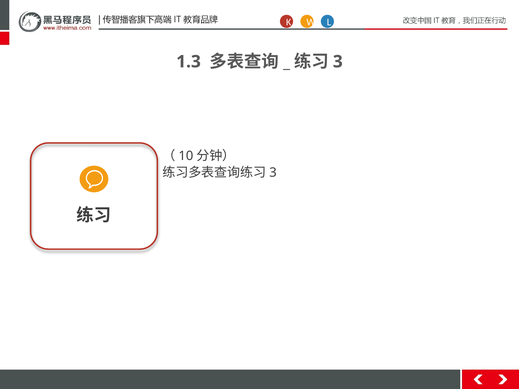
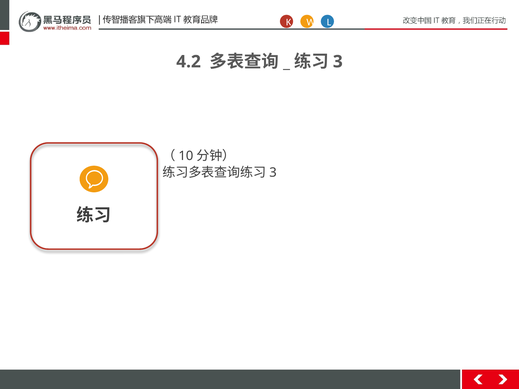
1.3: 1.3 -> 4.2
